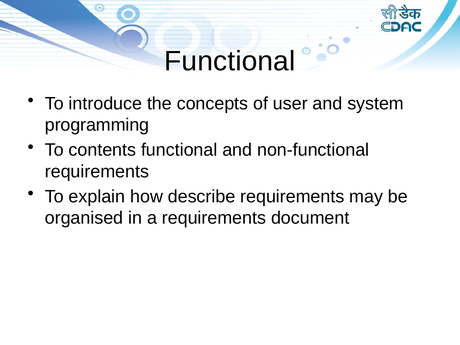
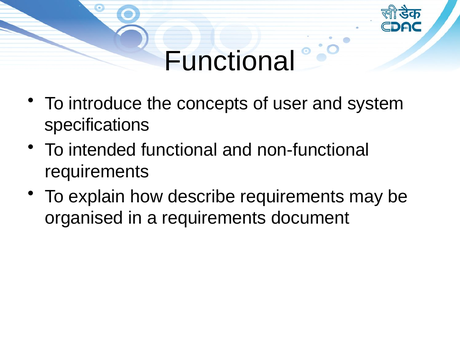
programming: programming -> specifications
contents: contents -> intended
